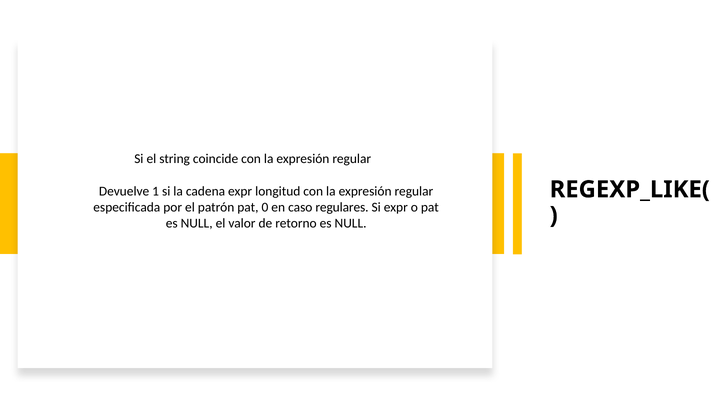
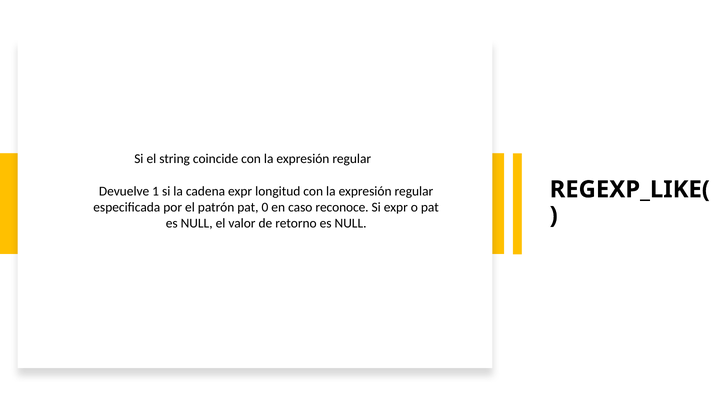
regulares: regulares -> reconoce
